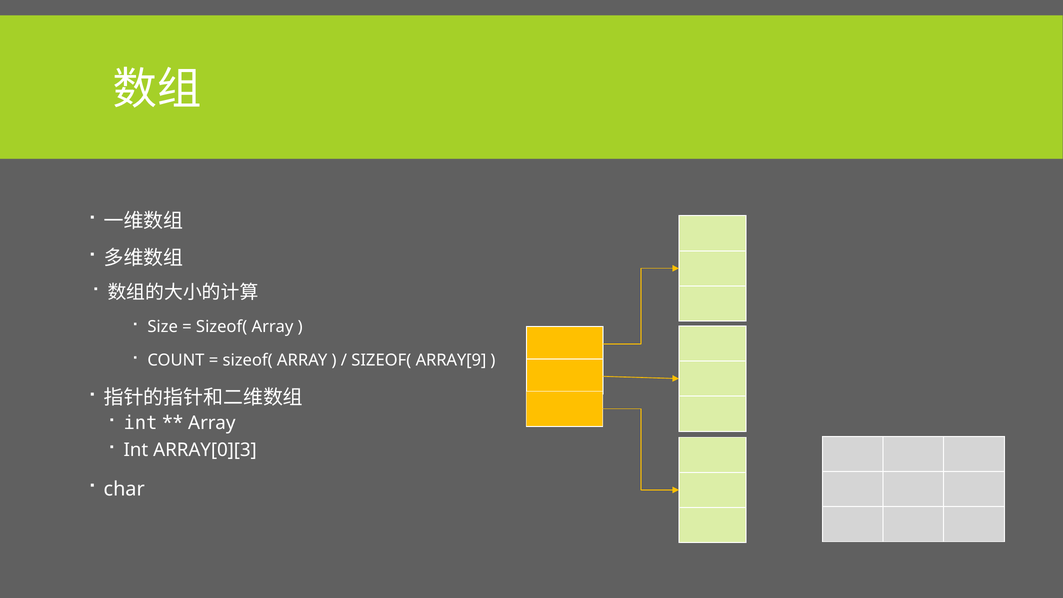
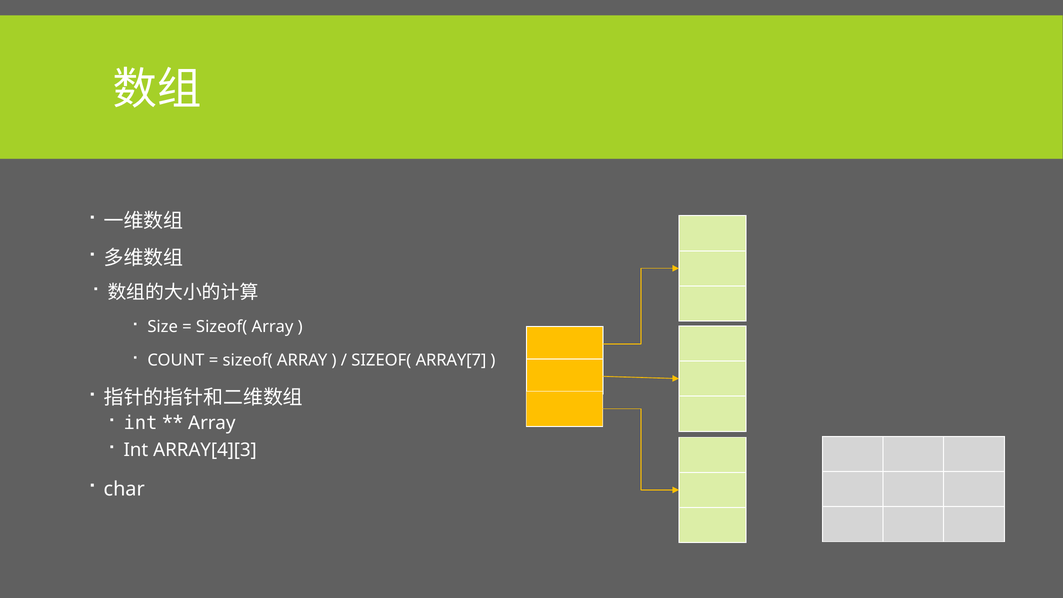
ARRAY[9: ARRAY[9 -> ARRAY[7
ARRAY[0][3: ARRAY[0][3 -> ARRAY[4][3
